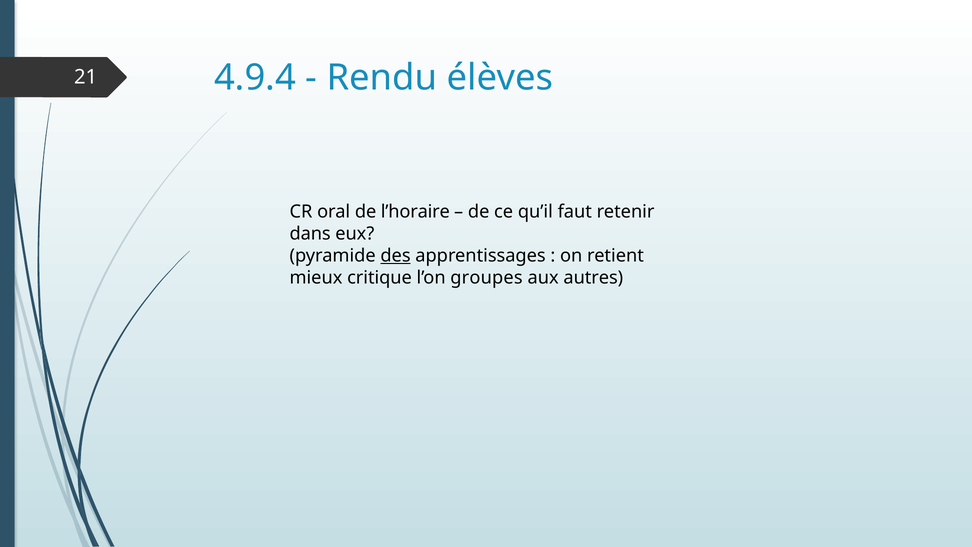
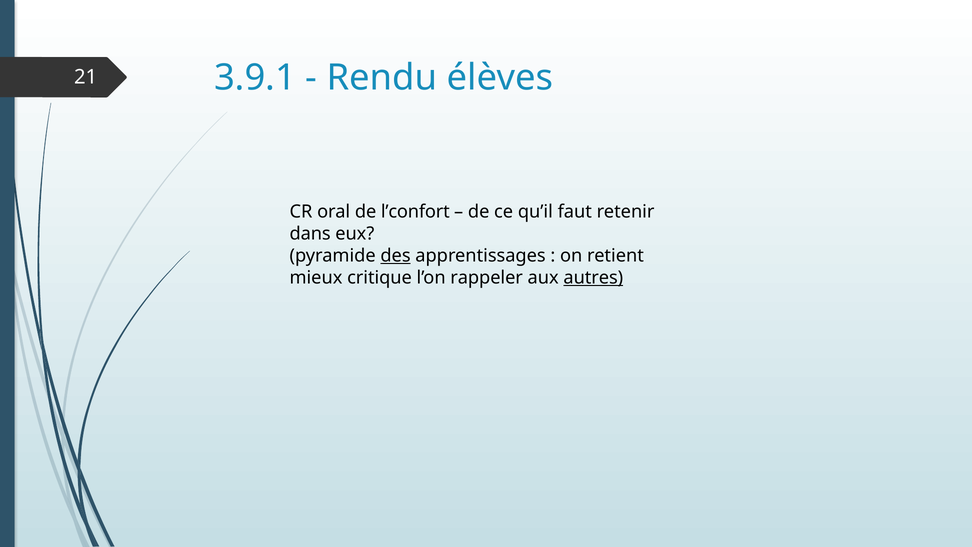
4.9.4: 4.9.4 -> 3.9.1
l’horaire: l’horaire -> l’confort
groupes: groupes -> rappeler
autres underline: none -> present
